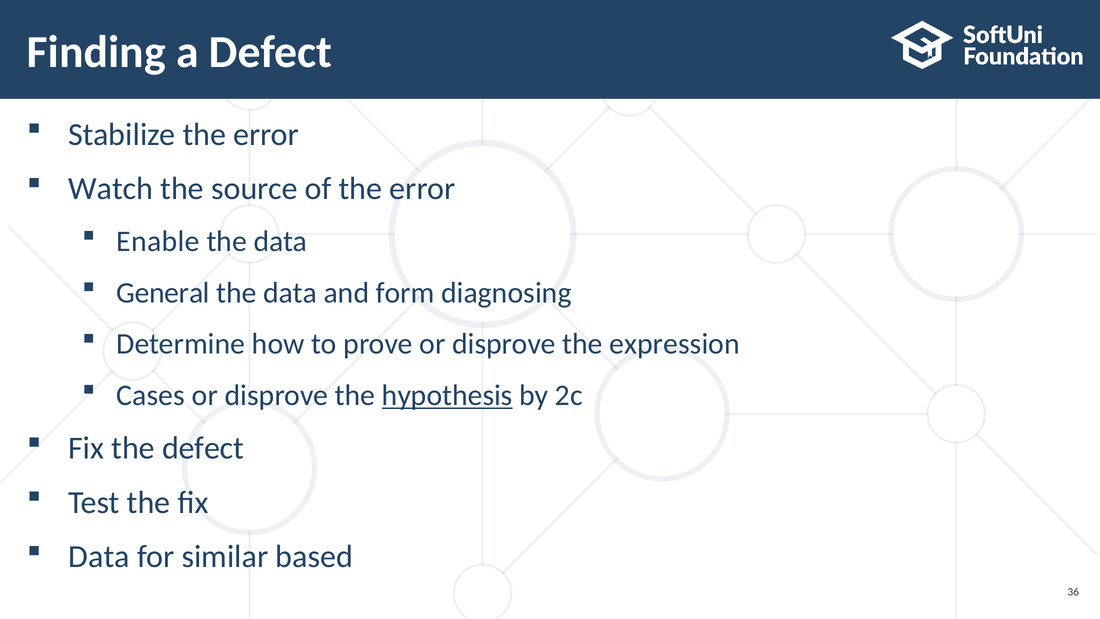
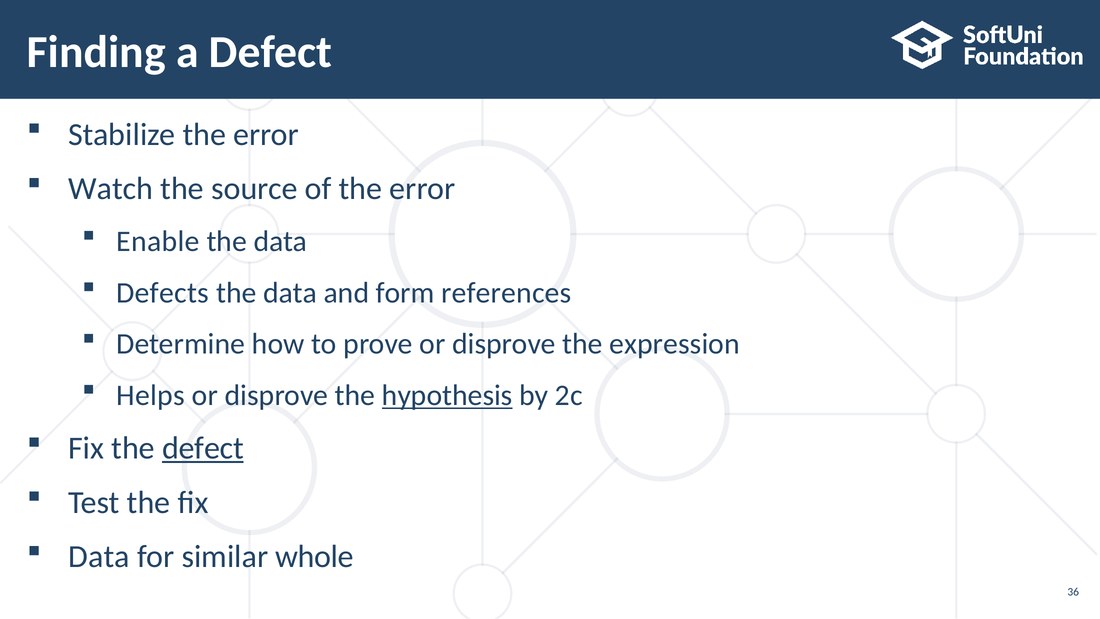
General: General -> Defects
diagnosing: diagnosing -> references
Cases: Cases -> Helps
defect at (203, 448) underline: none -> present
based: based -> whole
